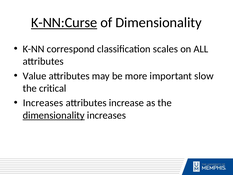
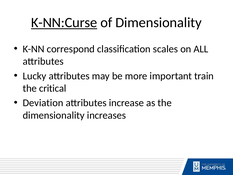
Value: Value -> Lucky
slow: slow -> train
Increases at (43, 103): Increases -> Deviation
dimensionality at (54, 115) underline: present -> none
